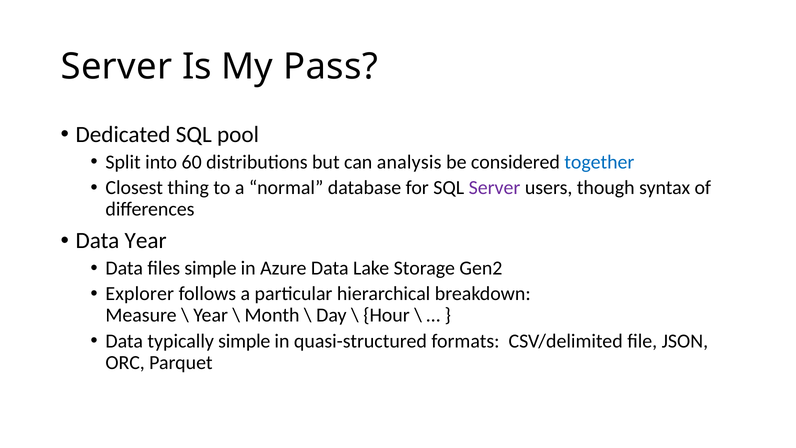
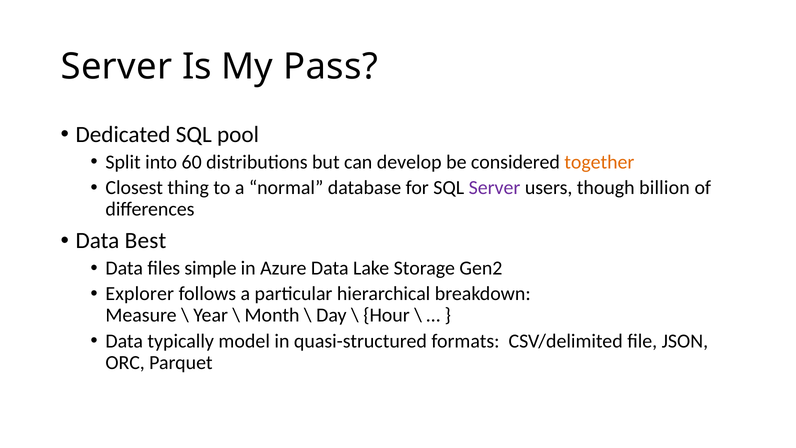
analysis: analysis -> develop
together colour: blue -> orange
syntax: syntax -> billion
Data Year: Year -> Best
typically simple: simple -> model
